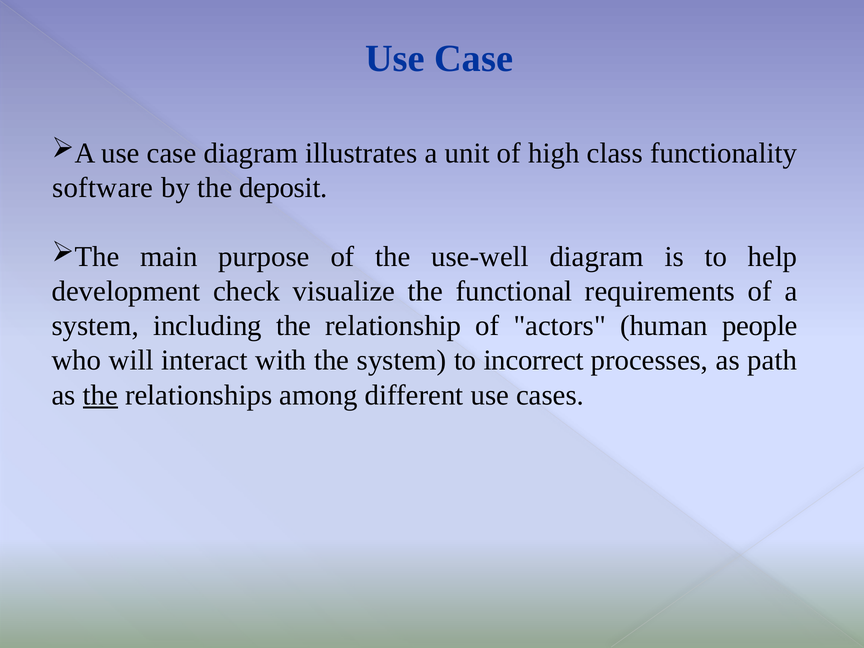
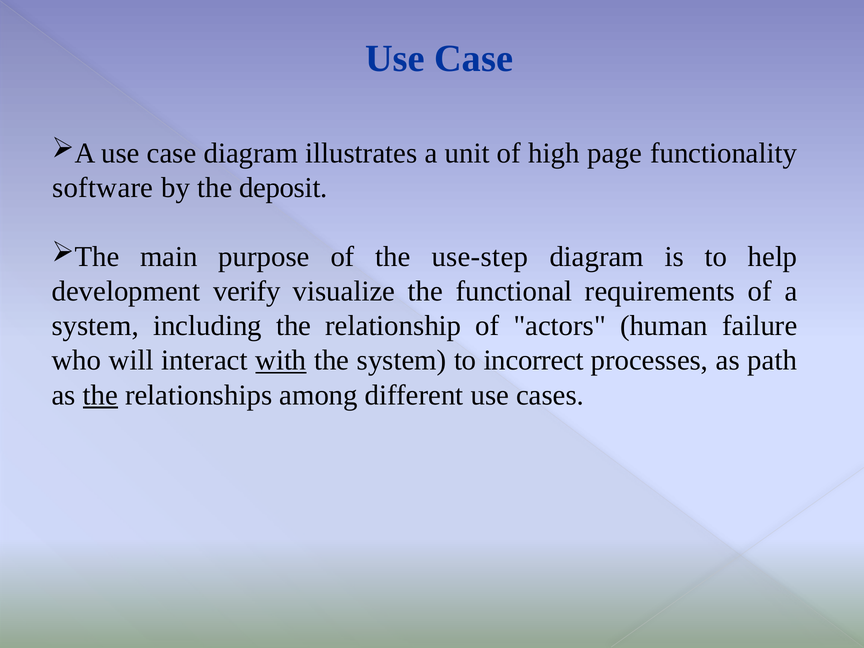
class: class -> page
use-well: use-well -> use-step
check: check -> verify
people: people -> failure
with underline: none -> present
